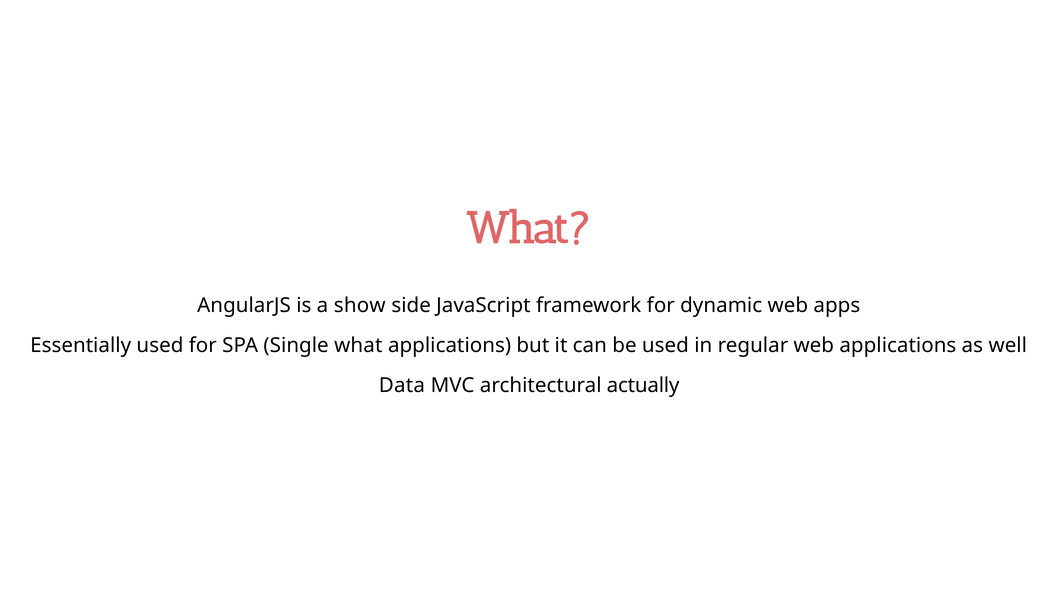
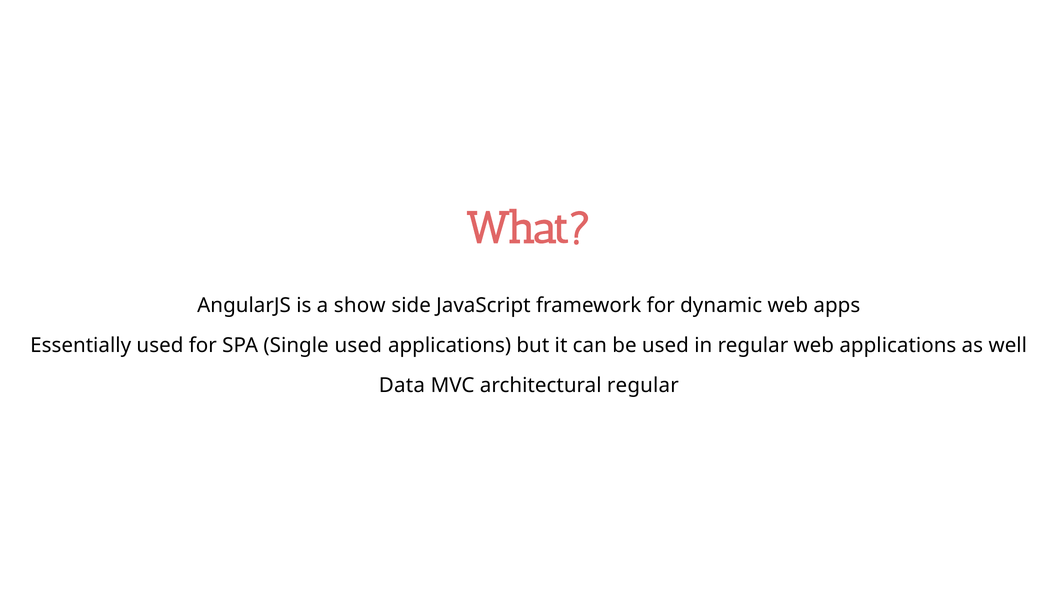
Single what: what -> used
architectural actually: actually -> regular
